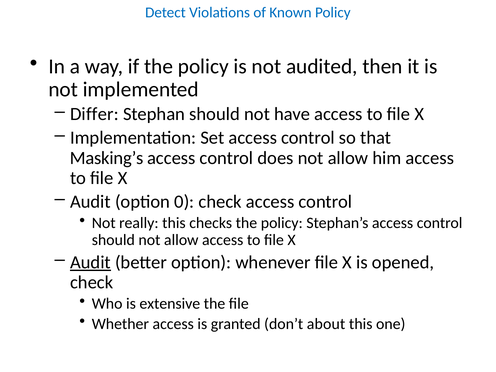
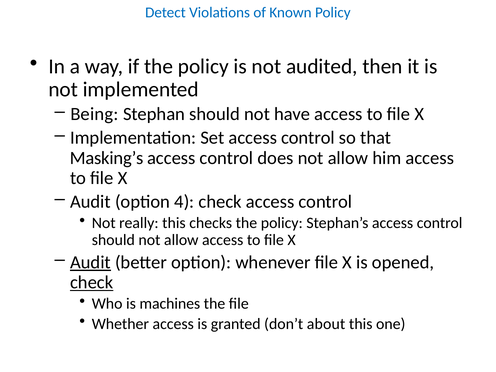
Differ: Differ -> Being
0: 0 -> 4
check at (92, 282) underline: none -> present
extensive: extensive -> machines
